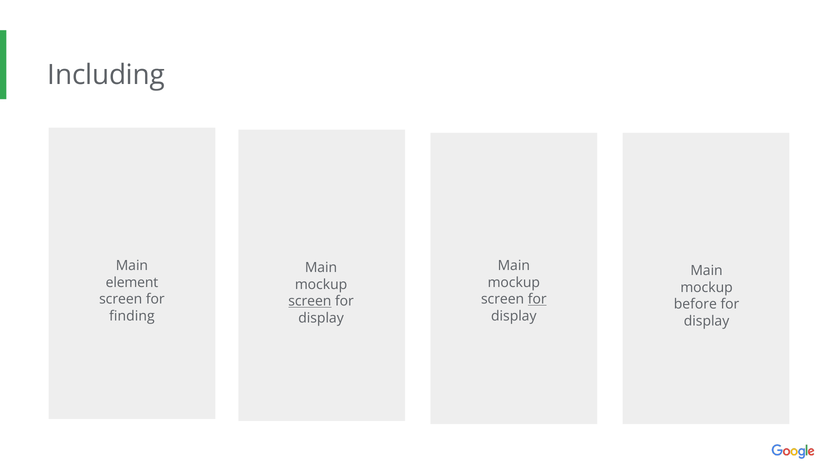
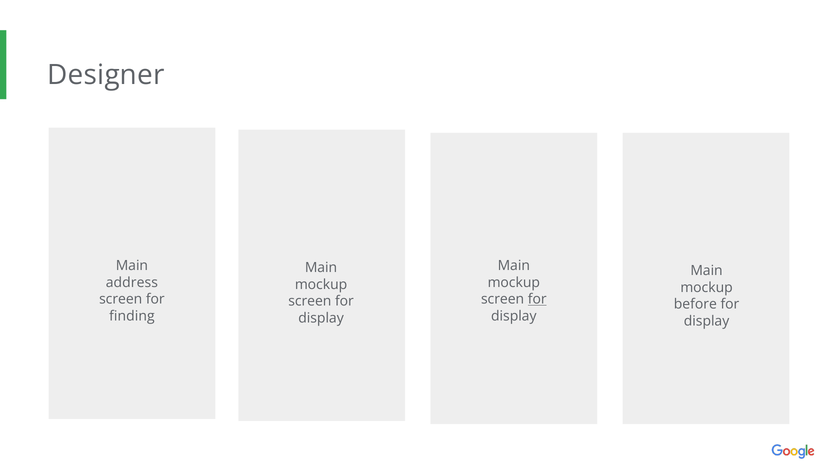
Including: Including -> Designer
element: element -> address
screen at (310, 301) underline: present -> none
